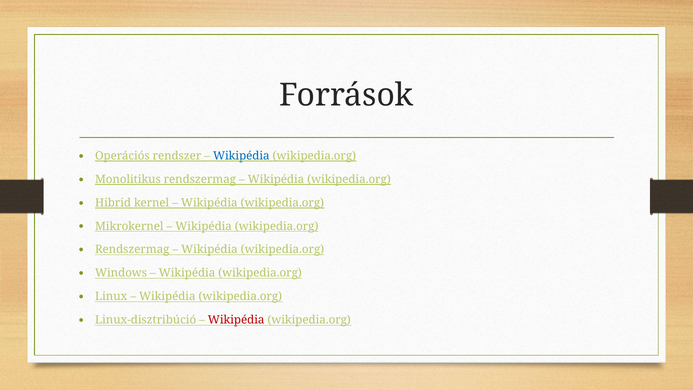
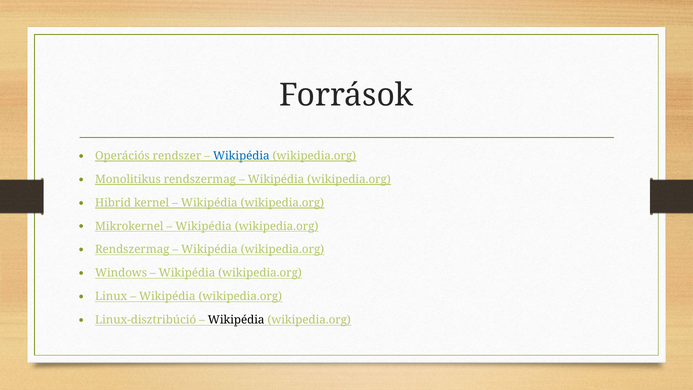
Wikipédia at (236, 320) colour: red -> black
